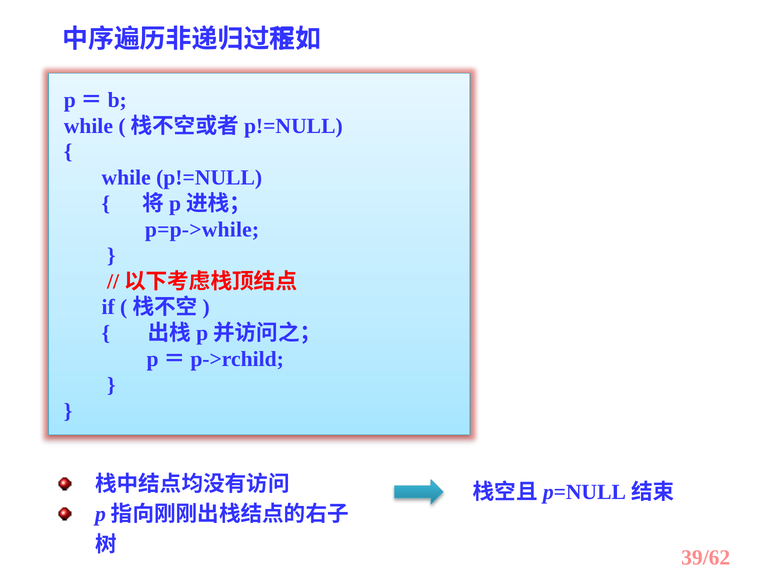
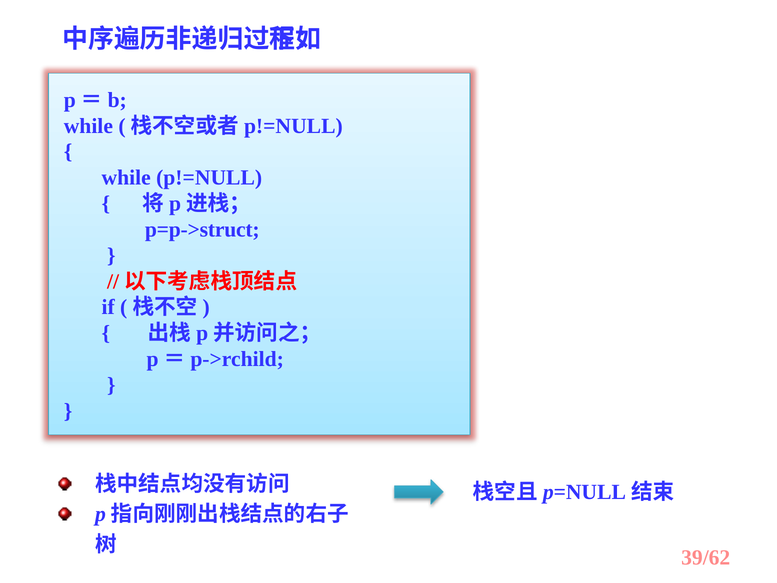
p=p->while: p=p->while -> p=p->struct
